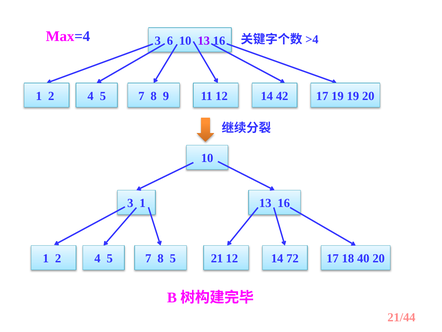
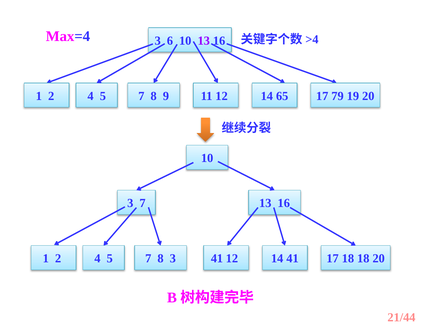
42: 42 -> 65
17 19: 19 -> 79
3 1: 1 -> 7
8 5: 5 -> 3
2 21: 21 -> 41
14 72: 72 -> 41
18 40: 40 -> 18
